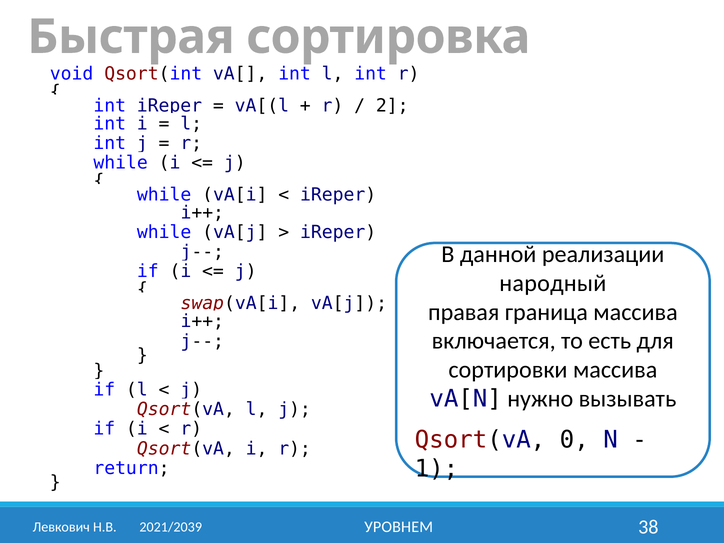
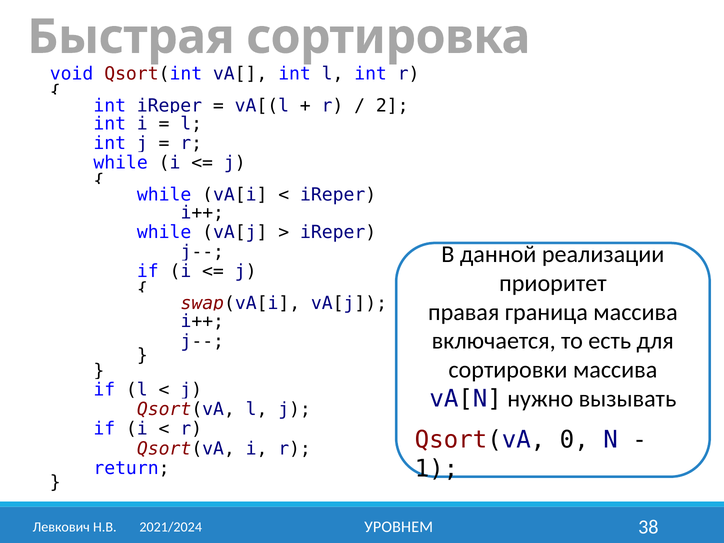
народный: народный -> приоритет
2021/2039: 2021/2039 -> 2021/2024
